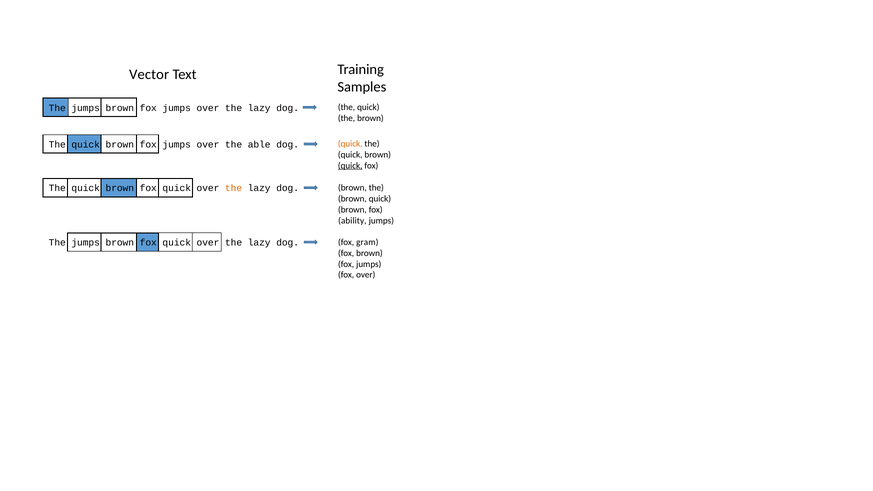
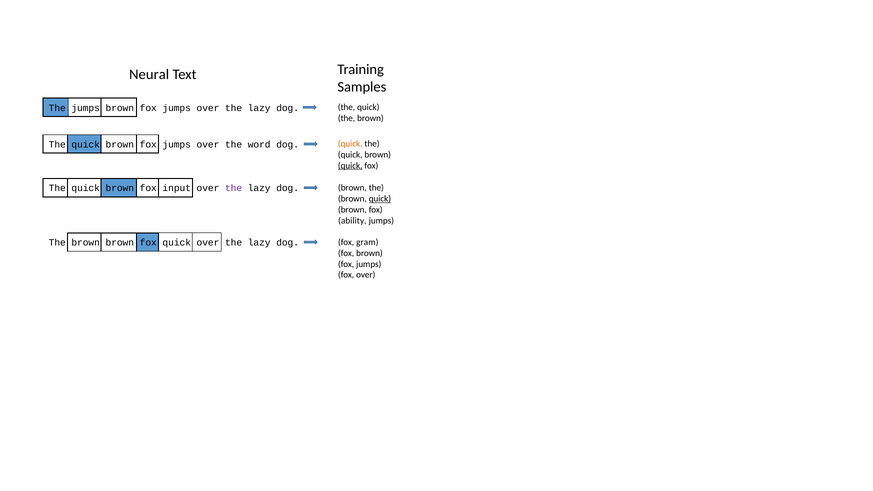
Vector: Vector -> Neural
able: able -> word
quick brown fox quick: quick -> input
the at (234, 188) colour: orange -> purple
quick at (380, 199) underline: none -> present
jumps at (86, 243): jumps -> brown
